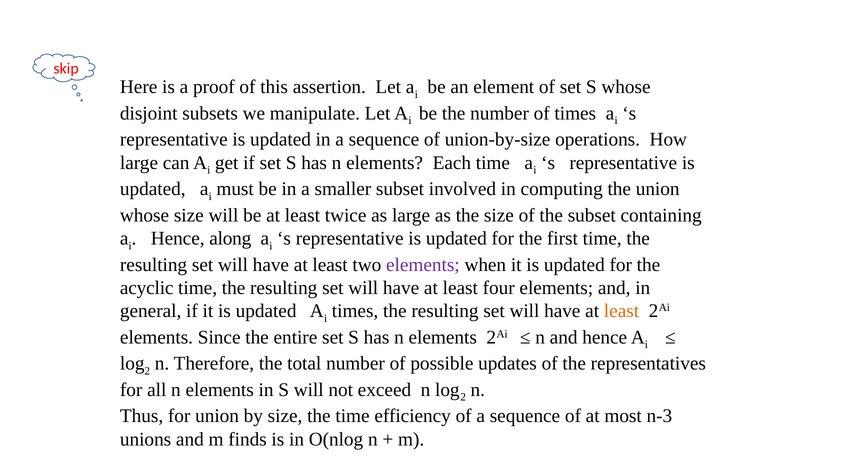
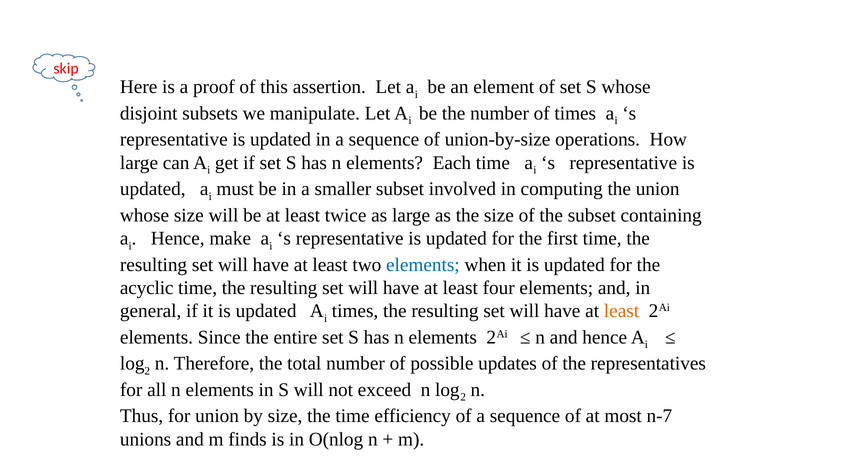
along: along -> make
elements at (423, 265) colour: purple -> blue
n-3: n-3 -> n-7
